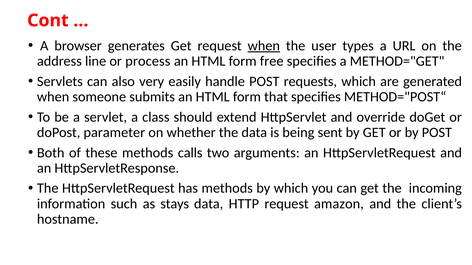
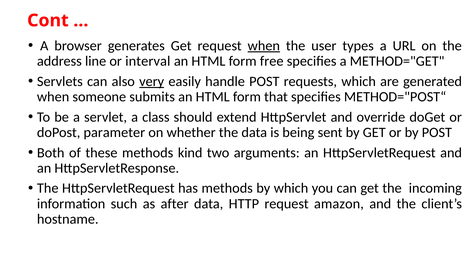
process: process -> interval
very underline: none -> present
calls: calls -> kind
stays: stays -> after
